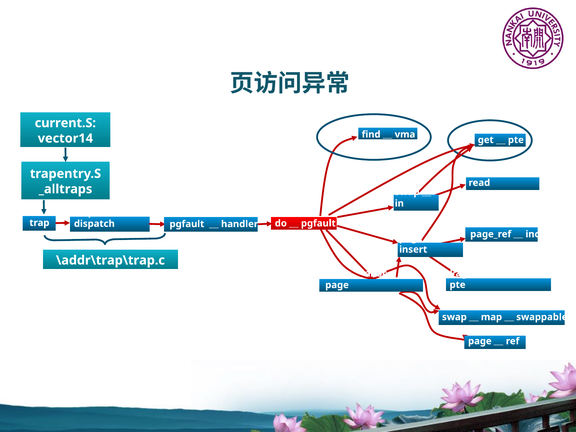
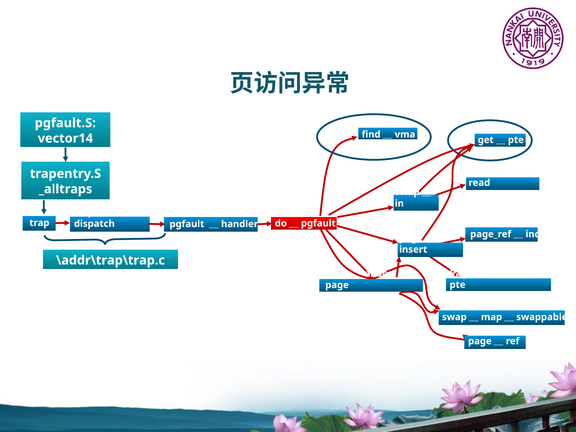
current.S: current.S -> pgfault.S
